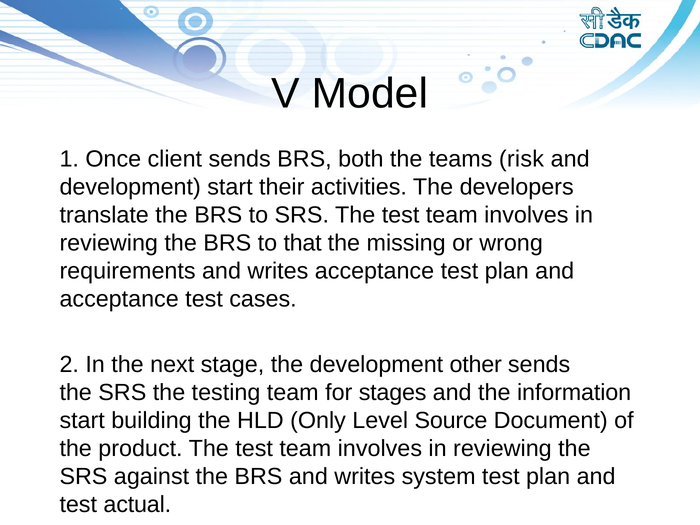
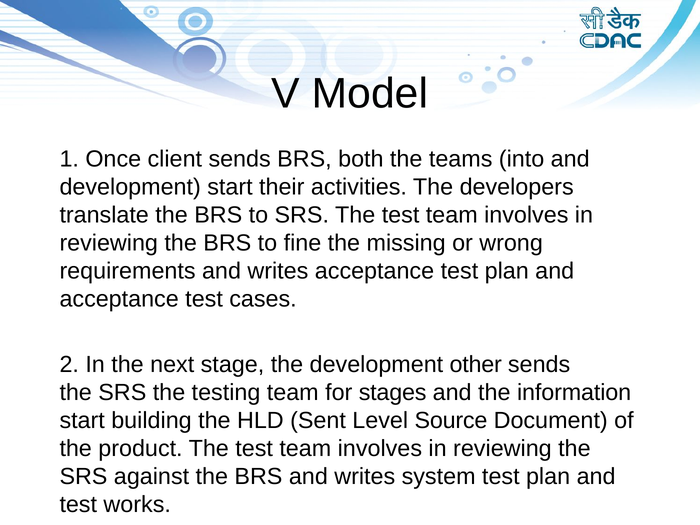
risk: risk -> into
that: that -> fine
Only: Only -> Sent
actual: actual -> works
